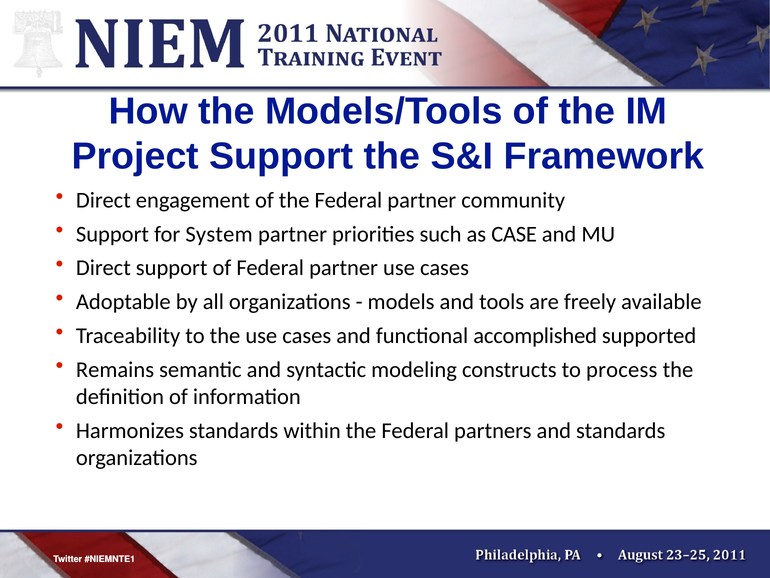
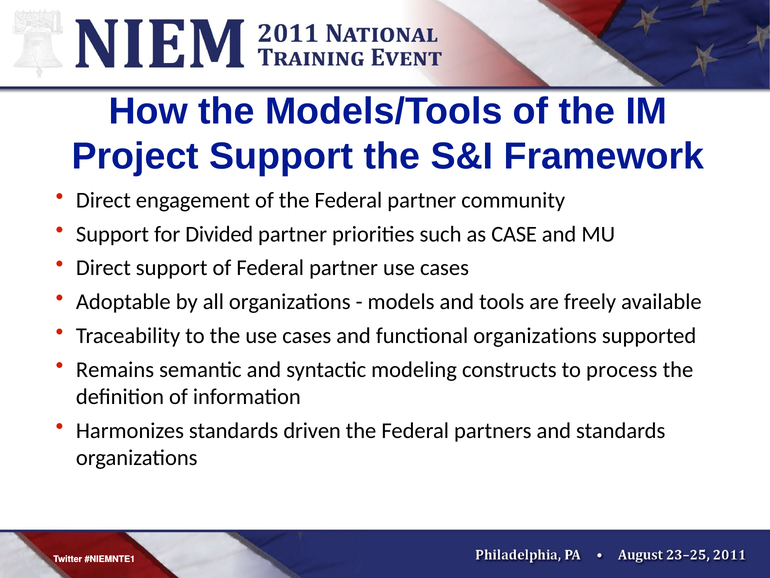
System: System -> Divided
functional accomplished: accomplished -> organizations
within: within -> driven
